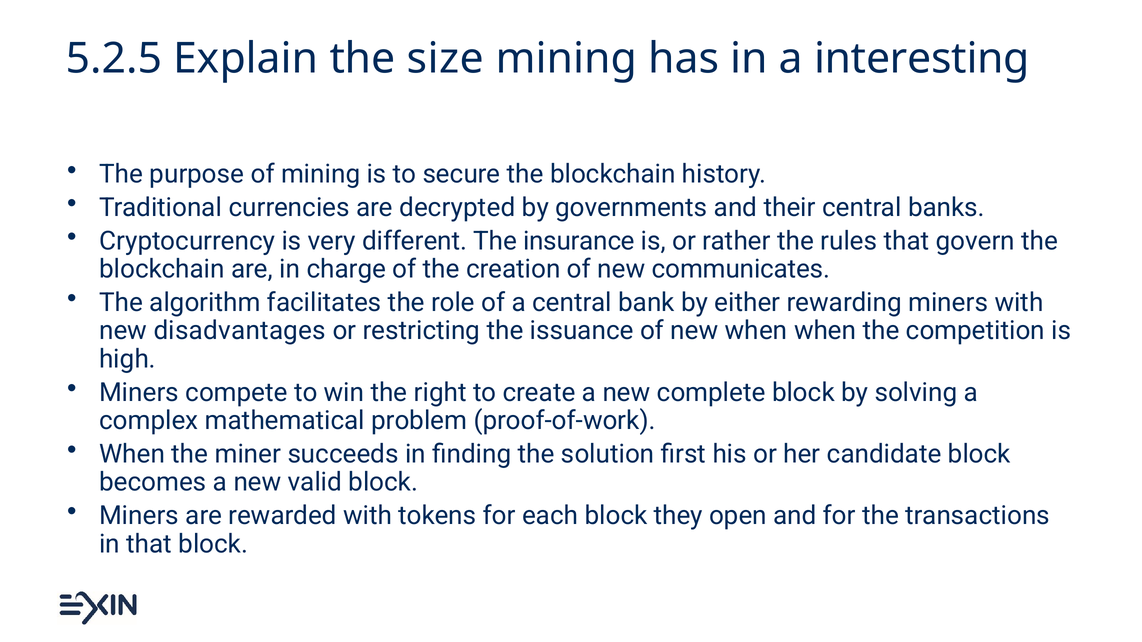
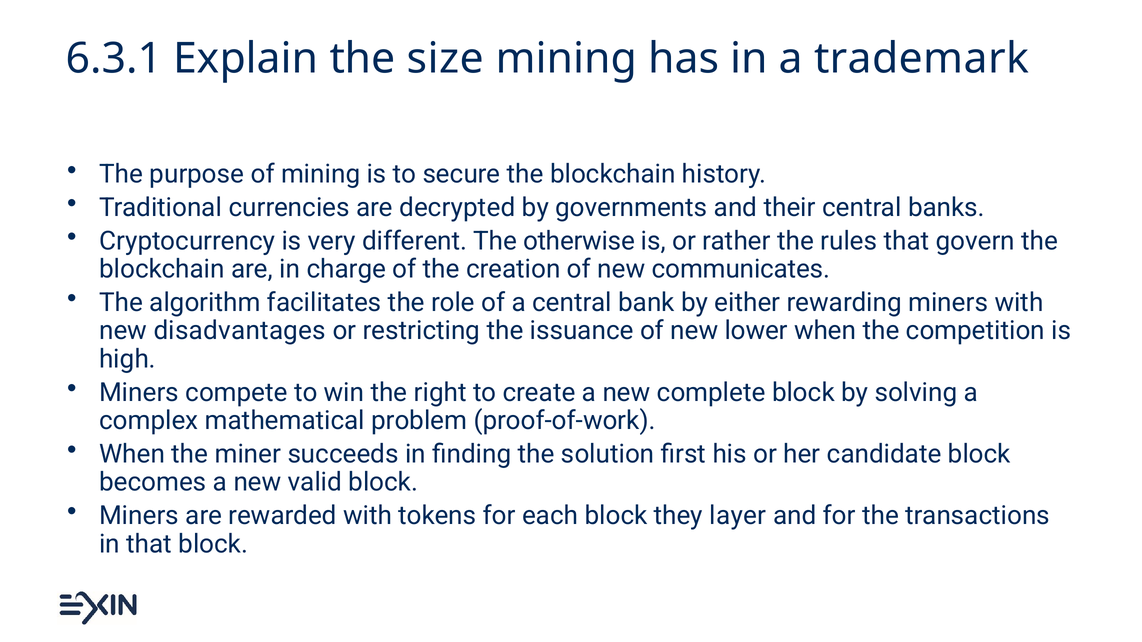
5.2.5: 5.2.5 -> 6.3.1
interesting: interesting -> trademark
insurance: insurance -> otherwise
new when: when -> lower
open: open -> layer
